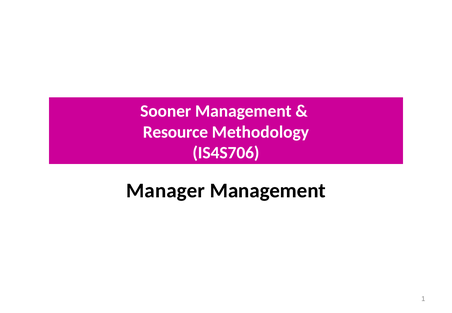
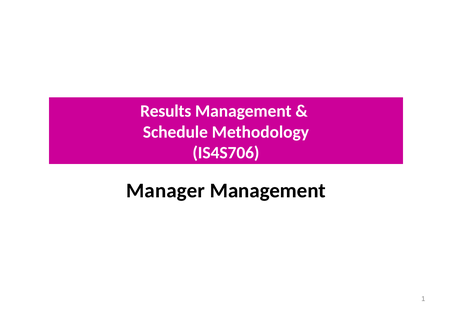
Sooner: Sooner -> Results
Resource: Resource -> Schedule
